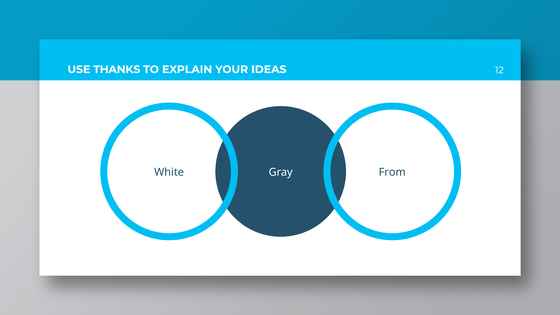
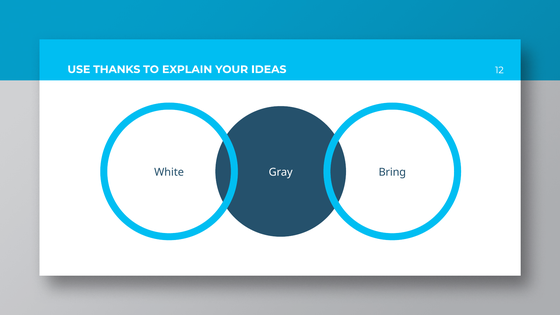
From: From -> Bring
